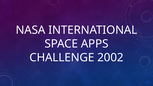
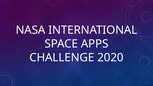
2002: 2002 -> 2020
